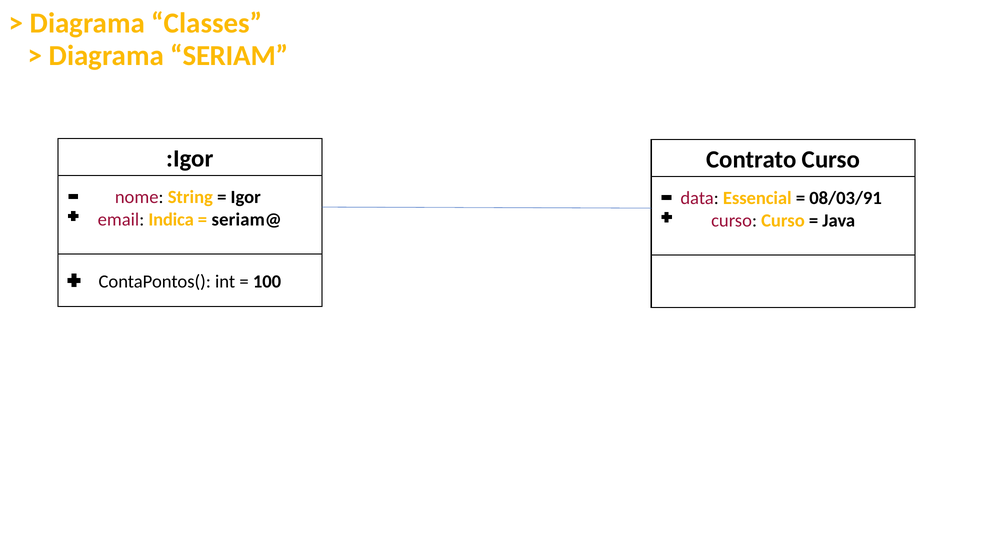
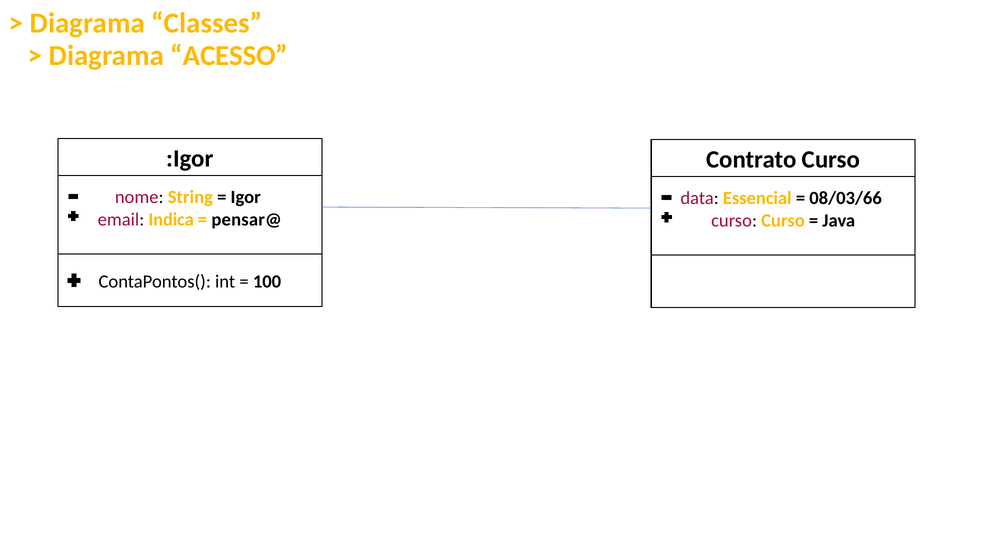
SERIAM: SERIAM -> ACESSO
08/03/91: 08/03/91 -> 08/03/66
seriam@: seriam@ -> pensar@
